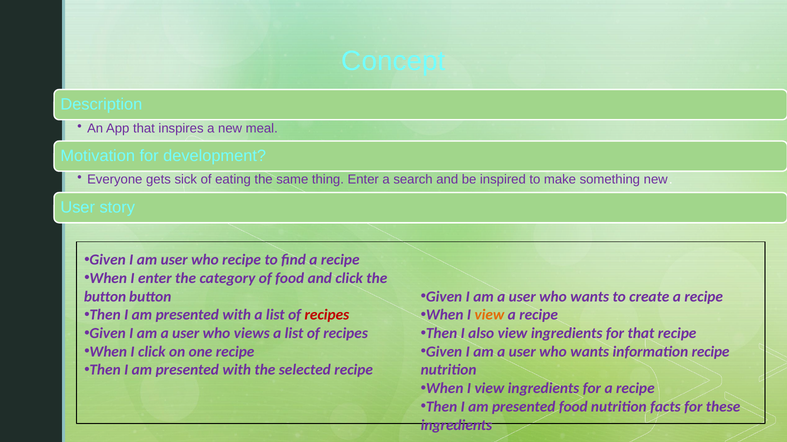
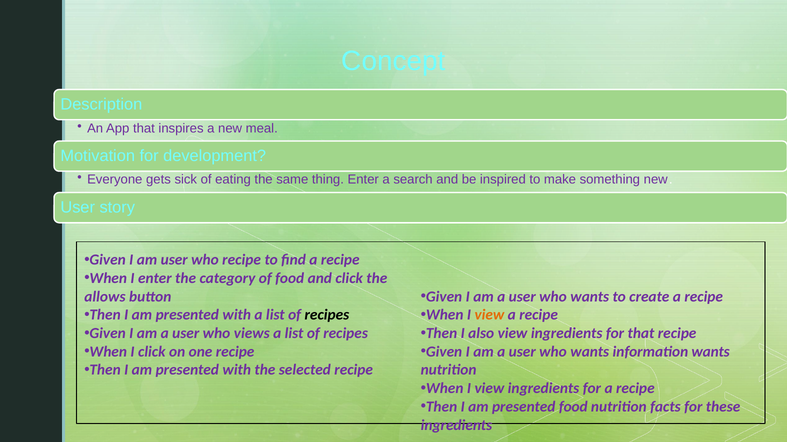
button at (105, 297): button -> allows
recipes at (327, 315) colour: red -> black
information recipe: recipe -> wants
